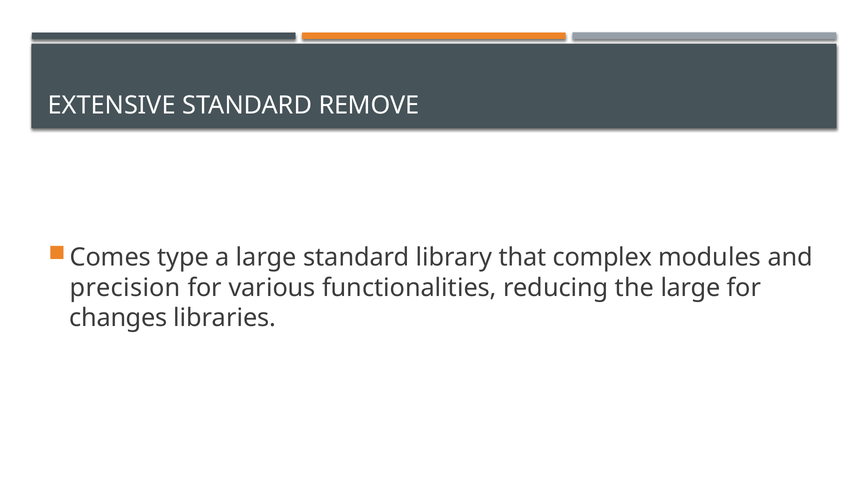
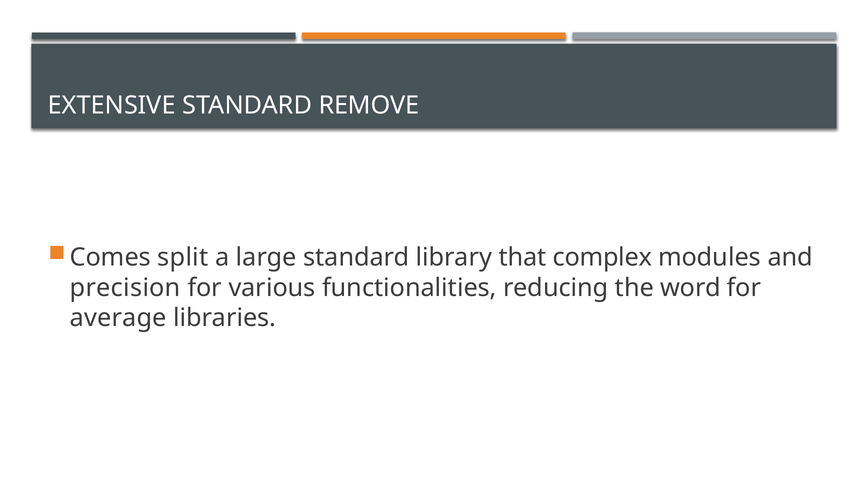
type: type -> split
the large: large -> word
changes: changes -> average
